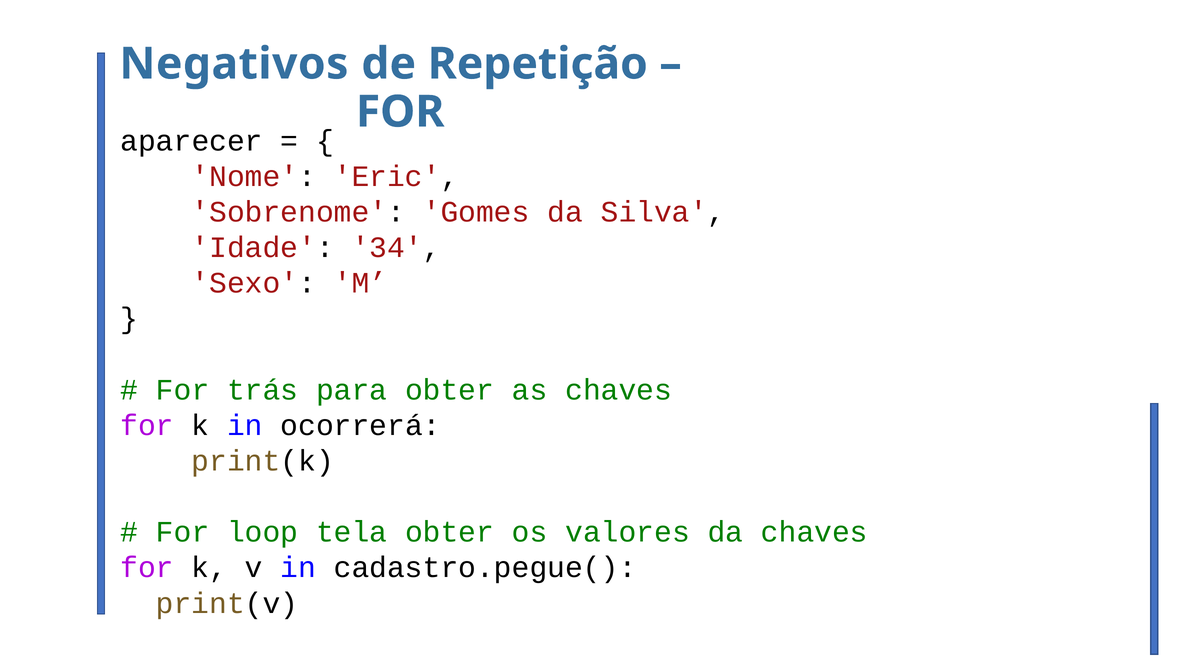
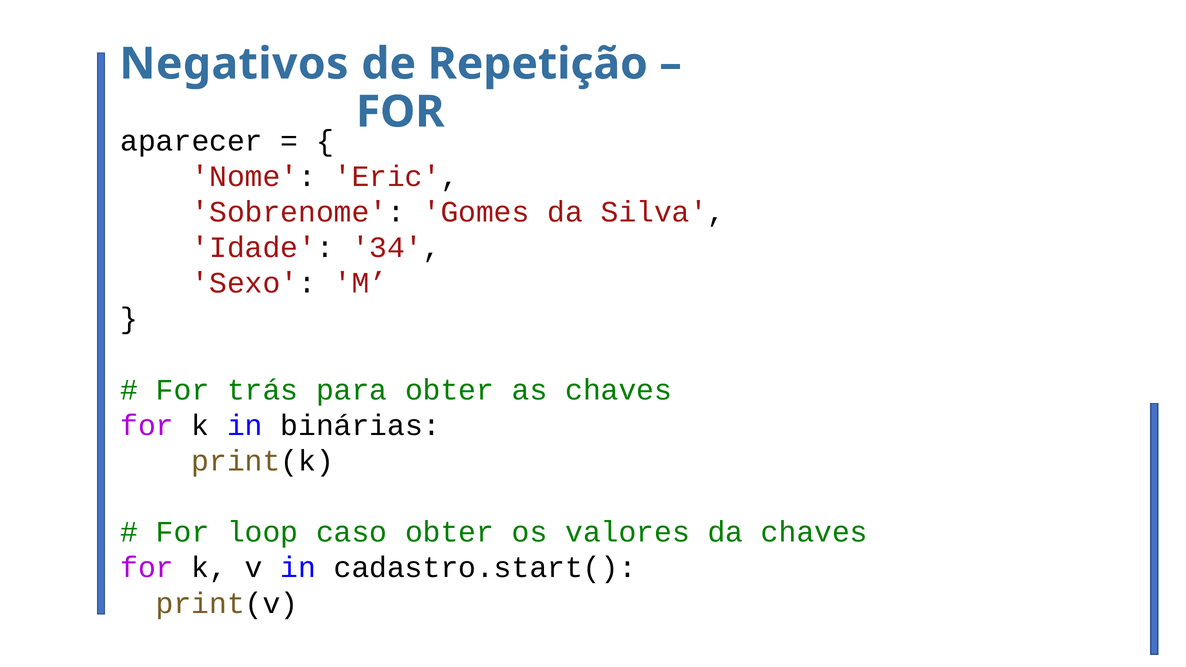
ocorrerá: ocorrerá -> binárias
tela: tela -> caso
cadastro.pegue(: cadastro.pegue( -> cadastro.start(
